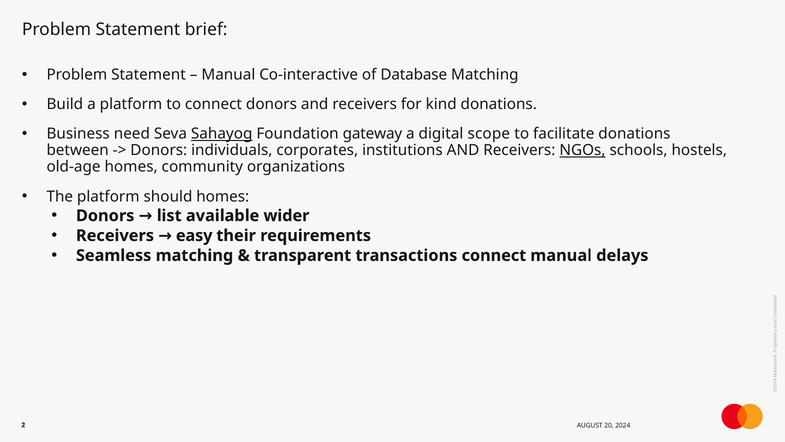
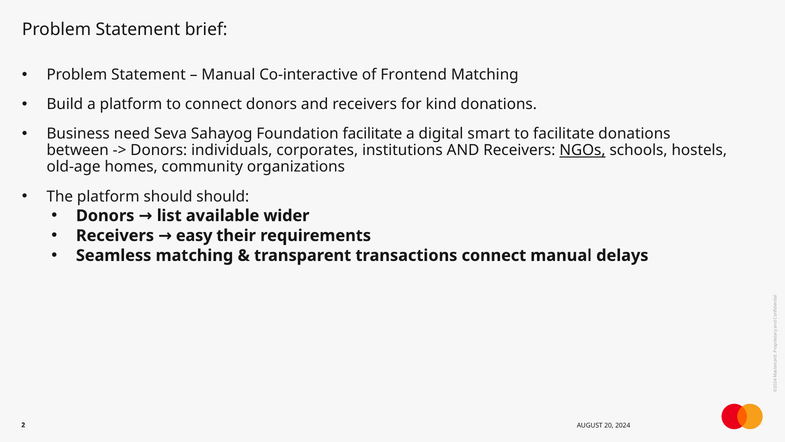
Database: Database -> Frontend
Sahayog underline: present -> none
Foundation gateway: gateway -> facilitate
scope: scope -> smart
should homes: homes -> should
